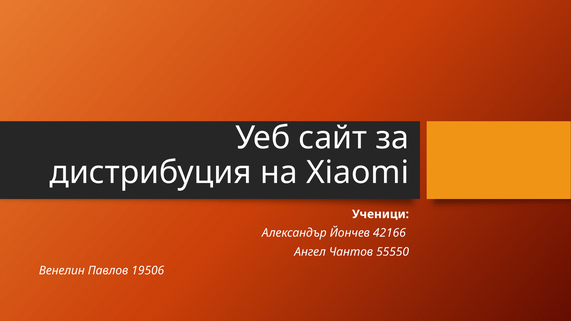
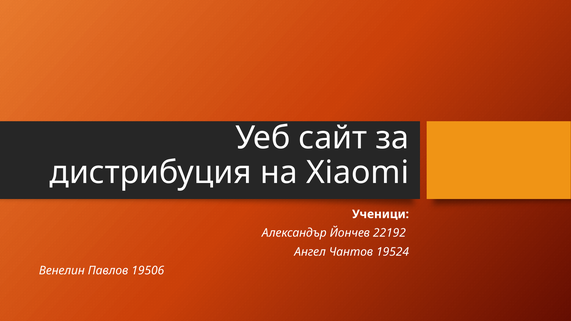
42166: 42166 -> 22192
55550: 55550 -> 19524
